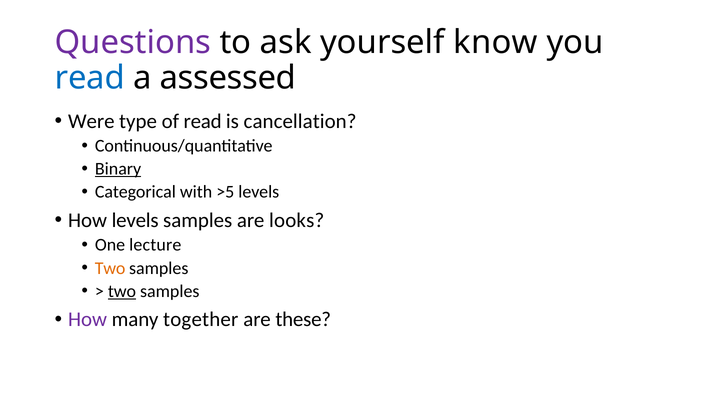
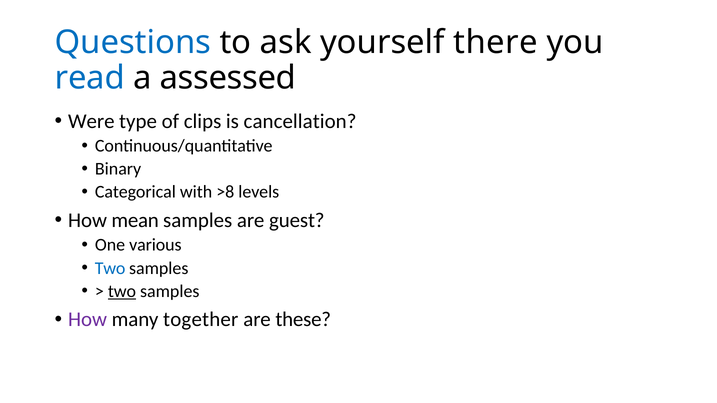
Questions colour: purple -> blue
know: know -> there
of read: read -> clips
Binary underline: present -> none
>5: >5 -> >8
How levels: levels -> mean
looks: looks -> guest
lecture: lecture -> various
Two at (110, 268) colour: orange -> blue
